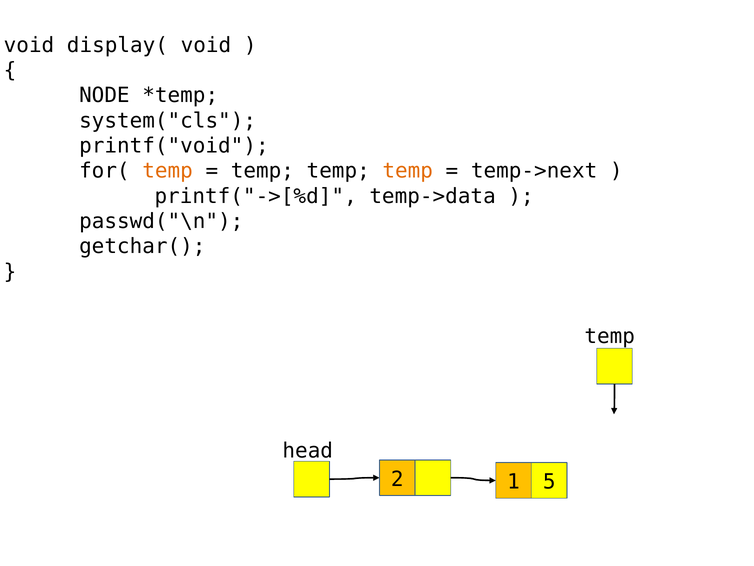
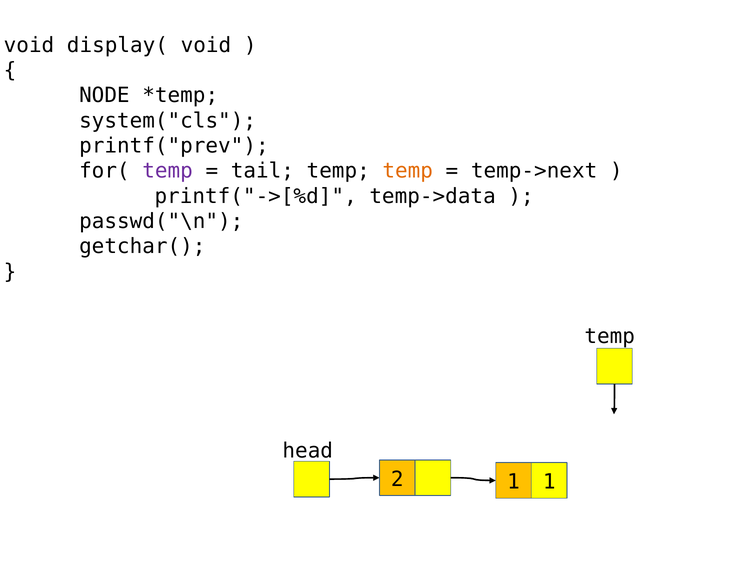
printf("void: printf("void -> printf("prev
temp at (168, 171) colour: orange -> purple
temp at (262, 171): temp -> tail
1 5: 5 -> 1
